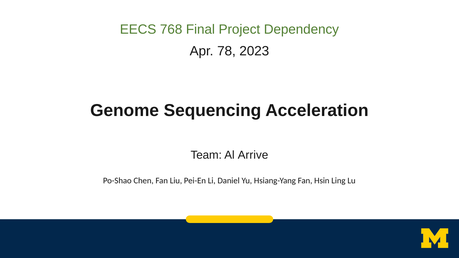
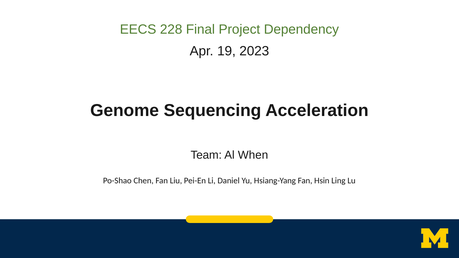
768: 768 -> 228
78: 78 -> 19
Arrive: Arrive -> When
